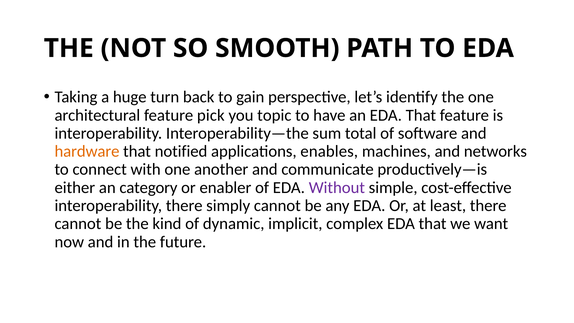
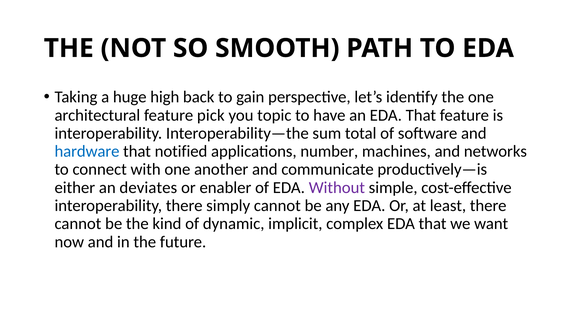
turn: turn -> high
hardware colour: orange -> blue
enables: enables -> number
category: category -> deviates
